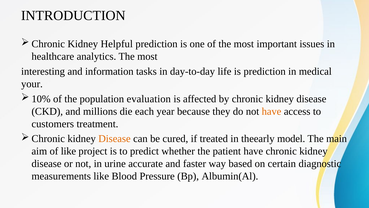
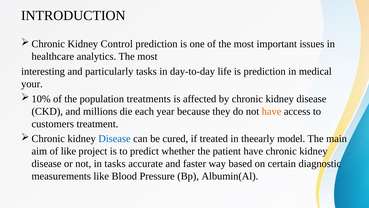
Helpful: Helpful -> Control
information: information -> particularly
evaluation: evaluation -> treatments
Disease at (114, 139) colour: orange -> blue
in urine: urine -> tasks
